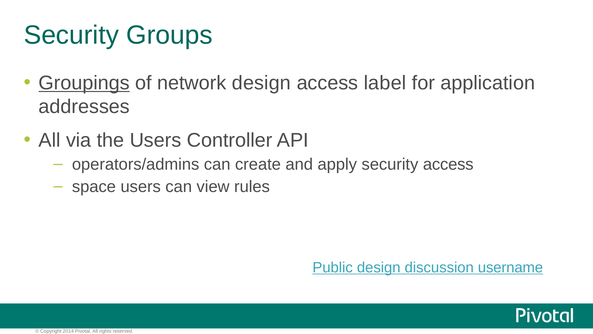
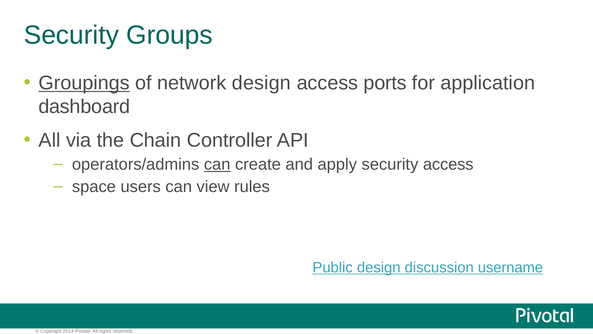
label: label -> ports
addresses: addresses -> dashboard
the Users: Users -> Chain
can at (217, 164) underline: none -> present
